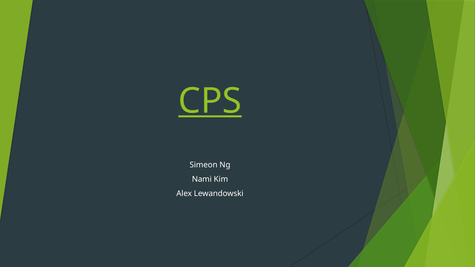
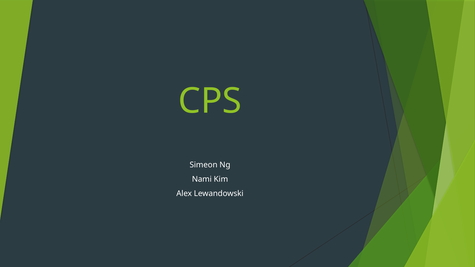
CPS underline: present -> none
